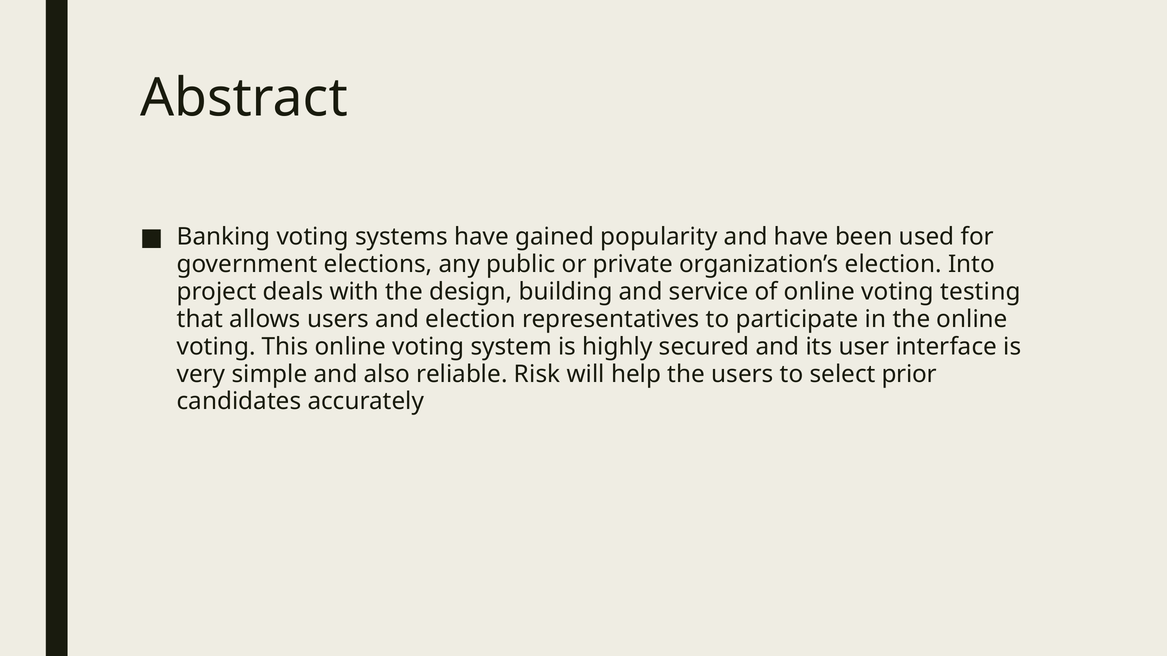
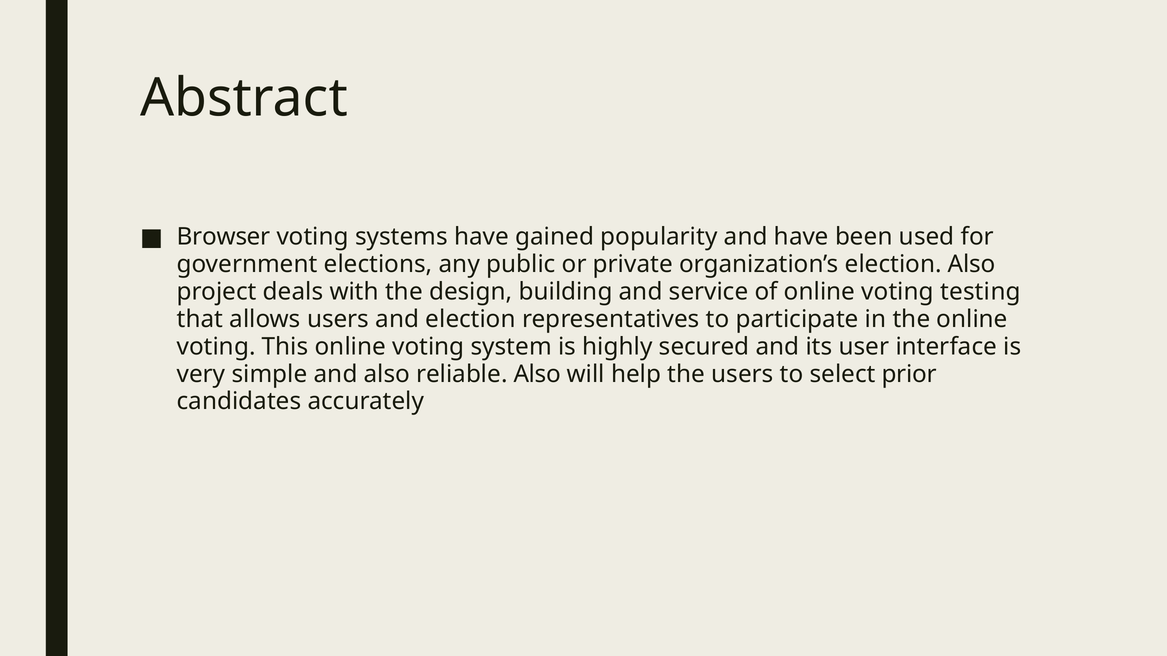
Banking: Banking -> Browser
election Into: Into -> Also
reliable Risk: Risk -> Also
